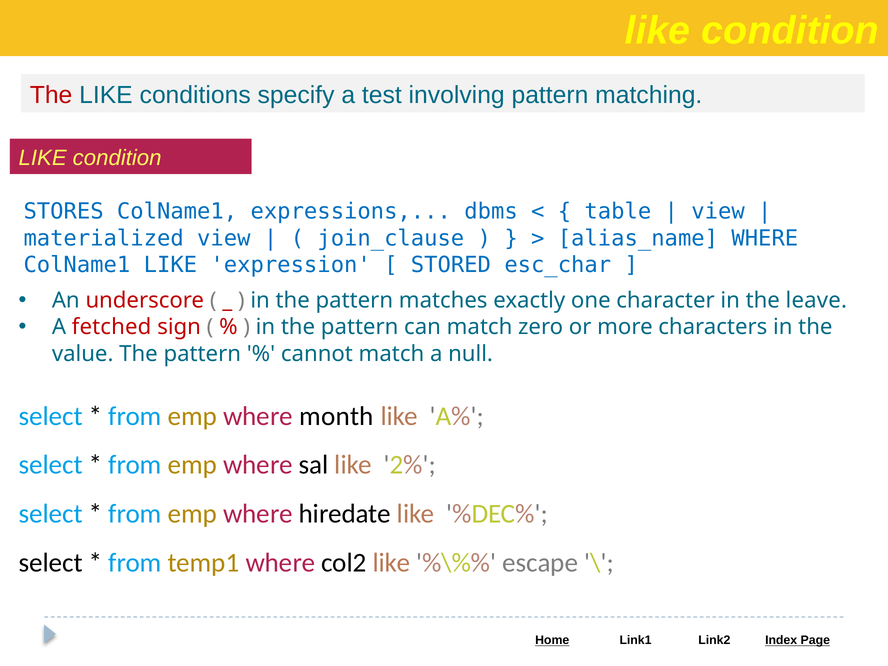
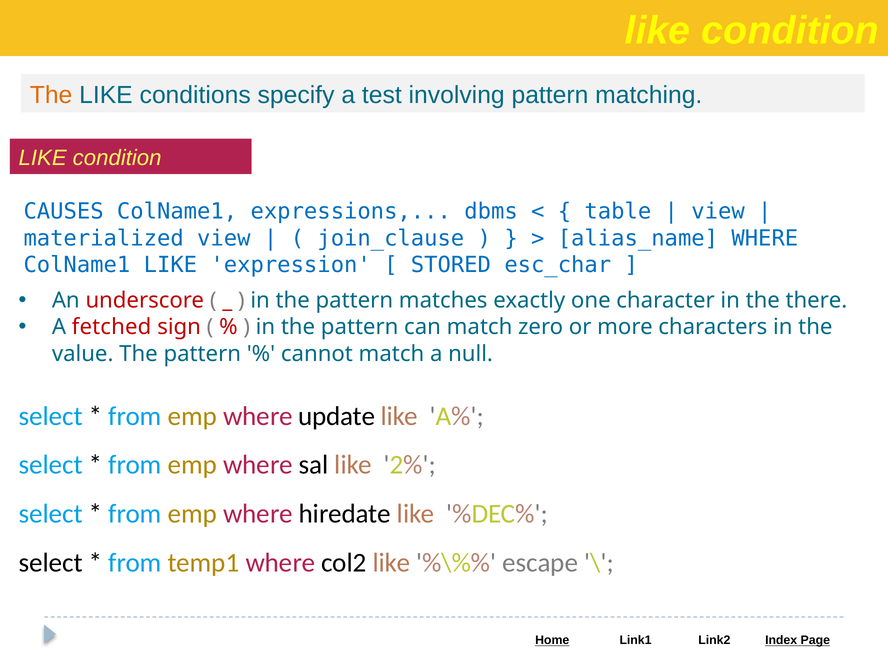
The at (51, 95) colour: red -> orange
STORES: STORES -> CAUSES
leave: leave -> there
month: month -> update
